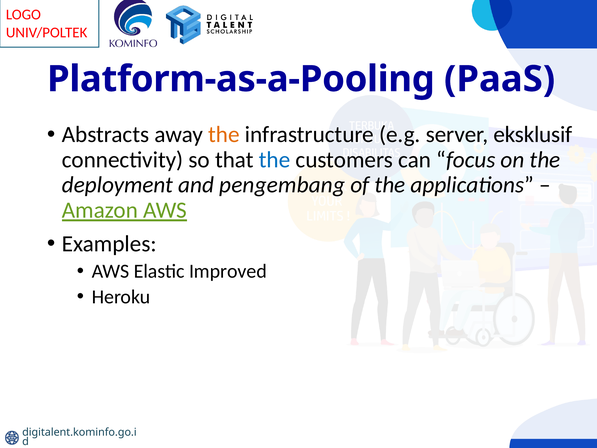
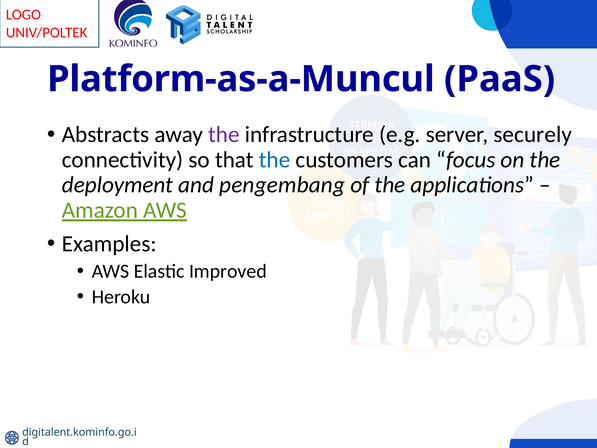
Platform-as-a-Pooling: Platform-as-a-Pooling -> Platform-as-a-Muncul
the at (224, 135) colour: orange -> purple
eksklusif: eksklusif -> securely
